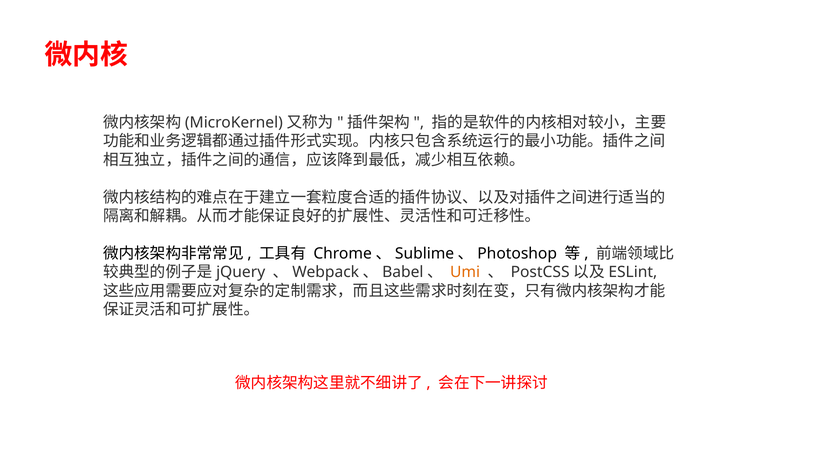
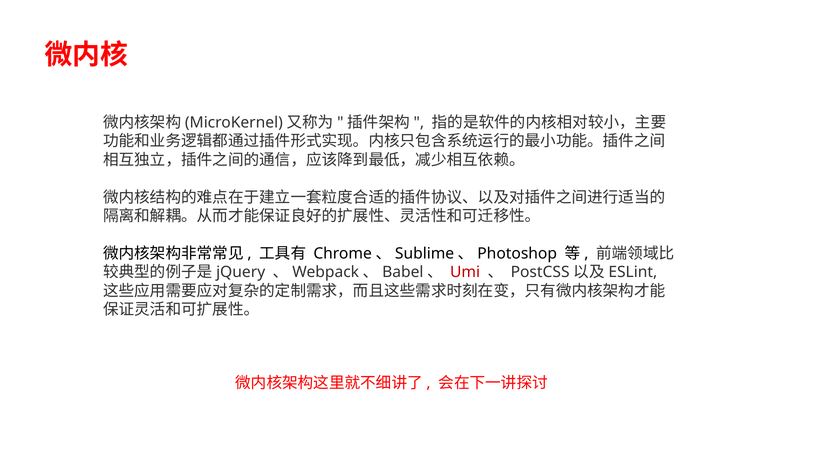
Umi colour: orange -> red
